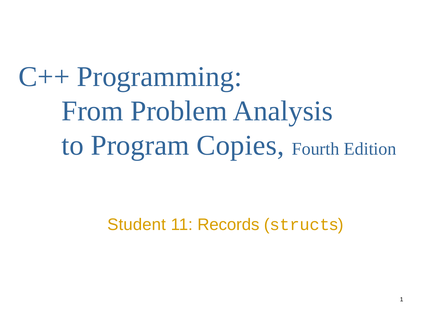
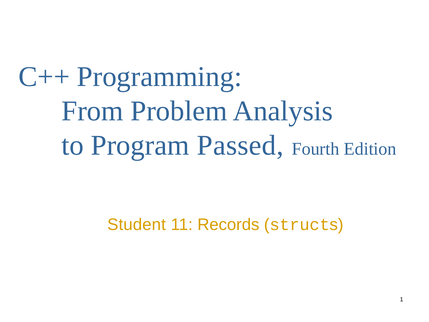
Copies: Copies -> Passed
